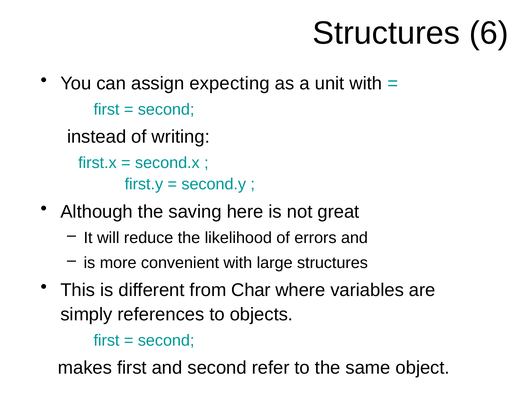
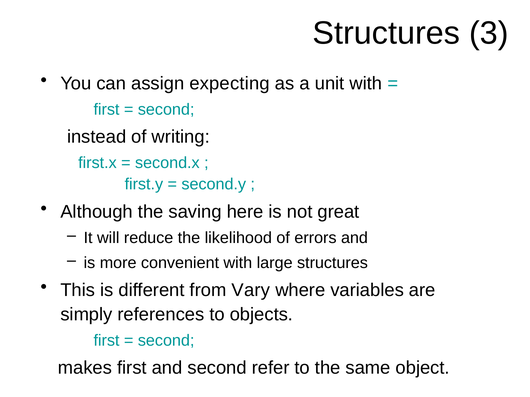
6: 6 -> 3
Char: Char -> Vary
